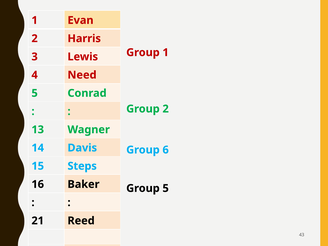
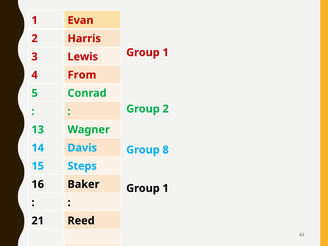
Need: Need -> From
6: 6 -> 8
5 at (166, 188): 5 -> 1
